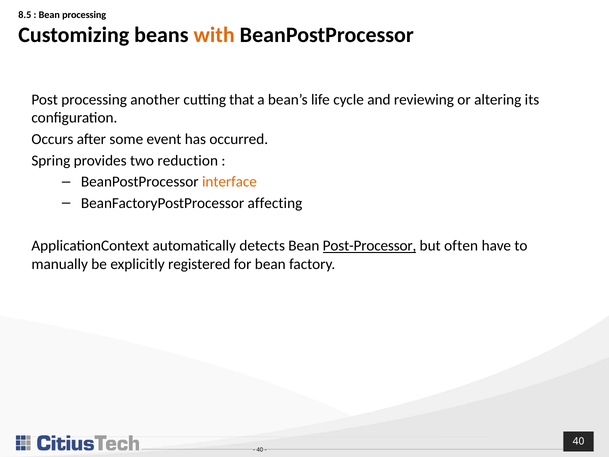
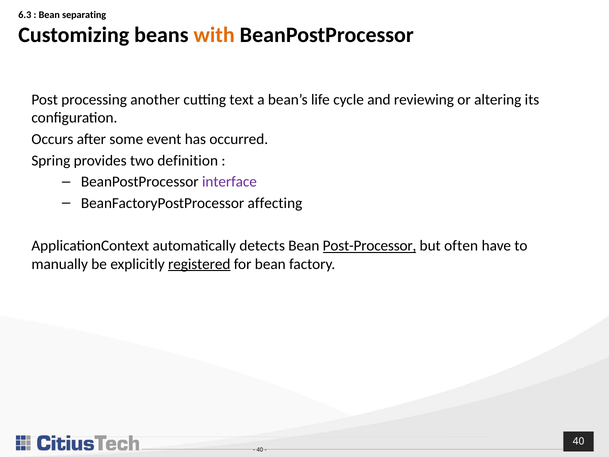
8.5: 8.5 -> 6.3
Bean processing: processing -> separating
that: that -> text
reduction: reduction -> definition
interface colour: orange -> purple
registered underline: none -> present
